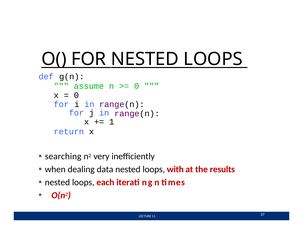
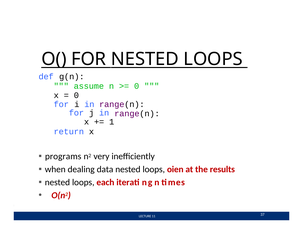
searching: searching -> programs
with: with -> oien
